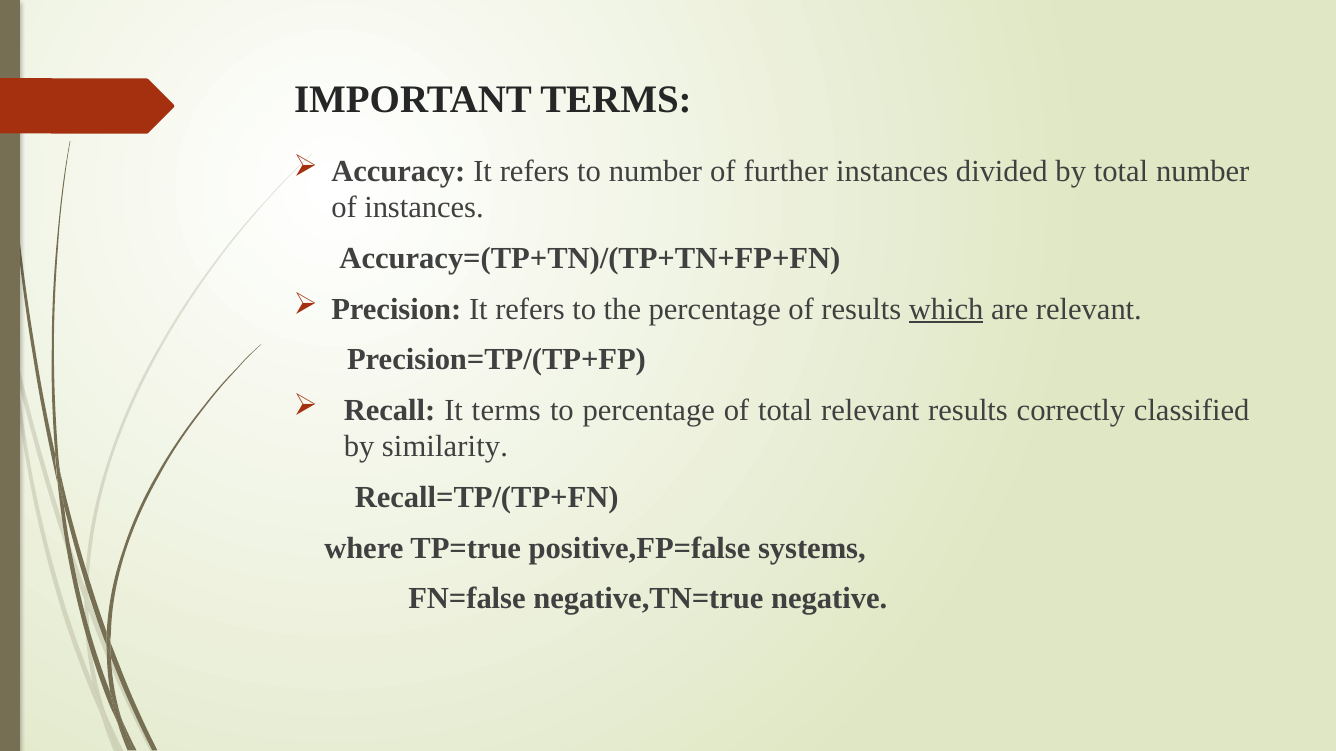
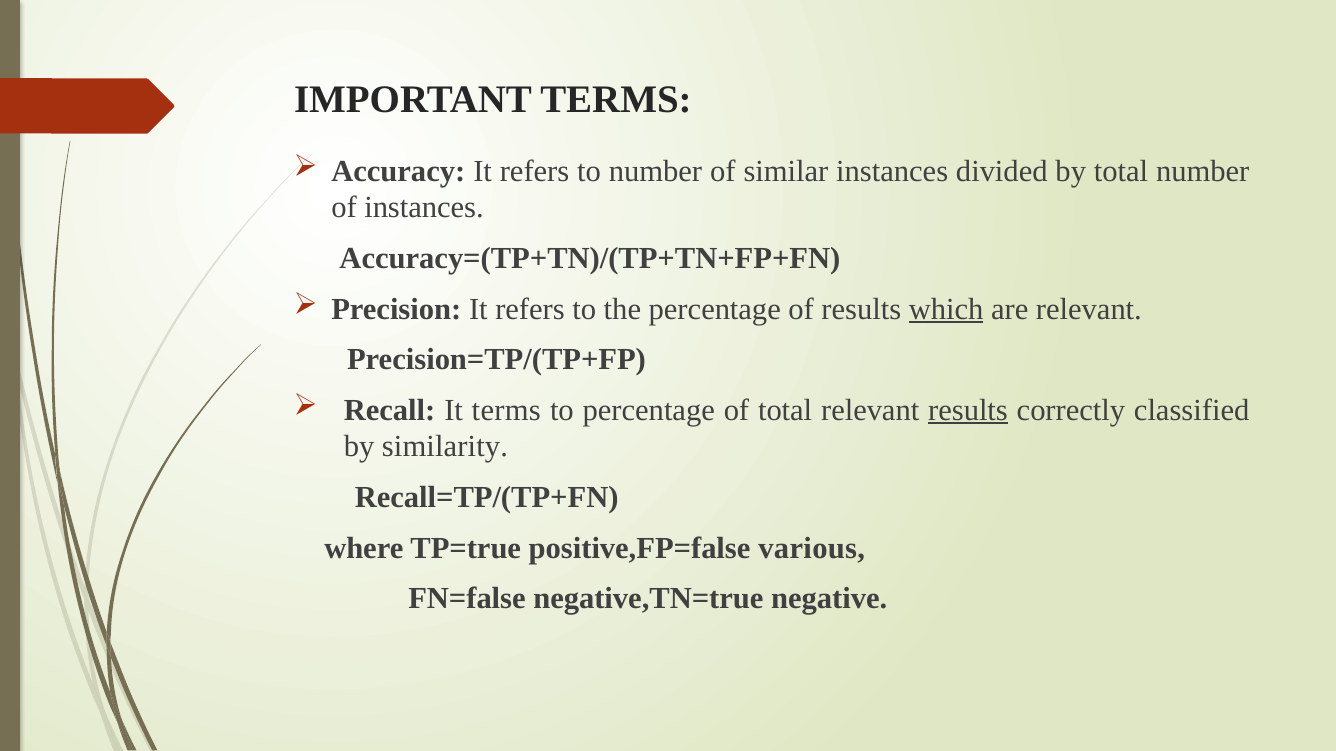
further: further -> similar
results at (968, 410) underline: none -> present
systems: systems -> various
